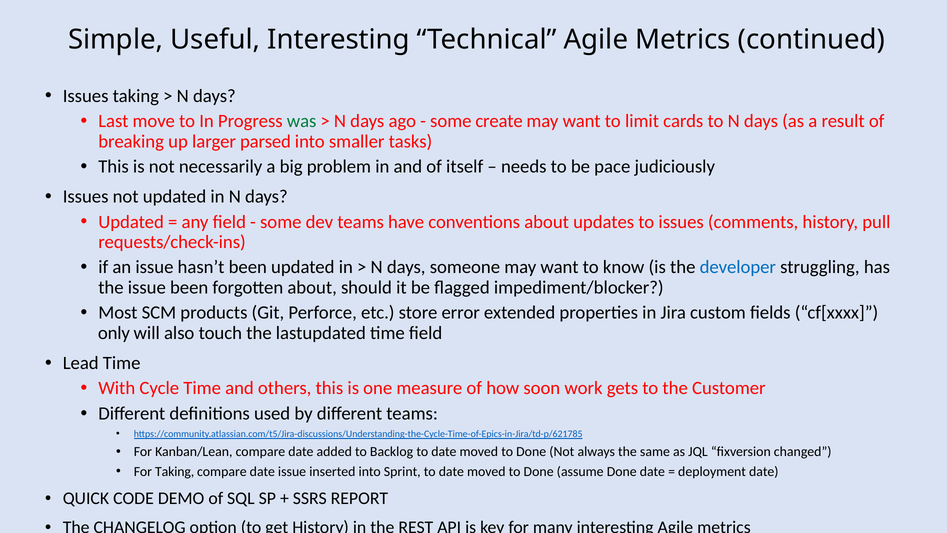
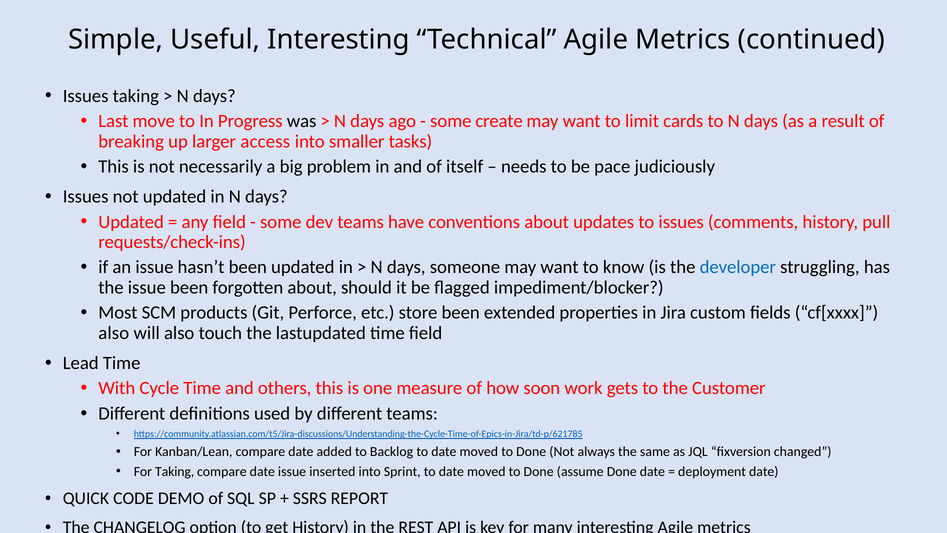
was colour: green -> black
parsed: parsed -> access
store error: error -> been
only at (114, 333): only -> also
